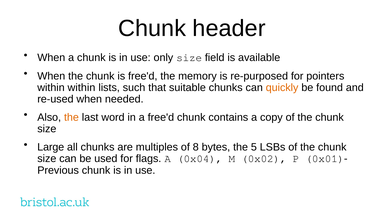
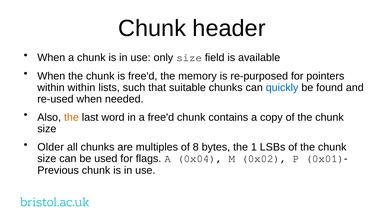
quickly colour: orange -> blue
Large: Large -> Older
5: 5 -> 1
